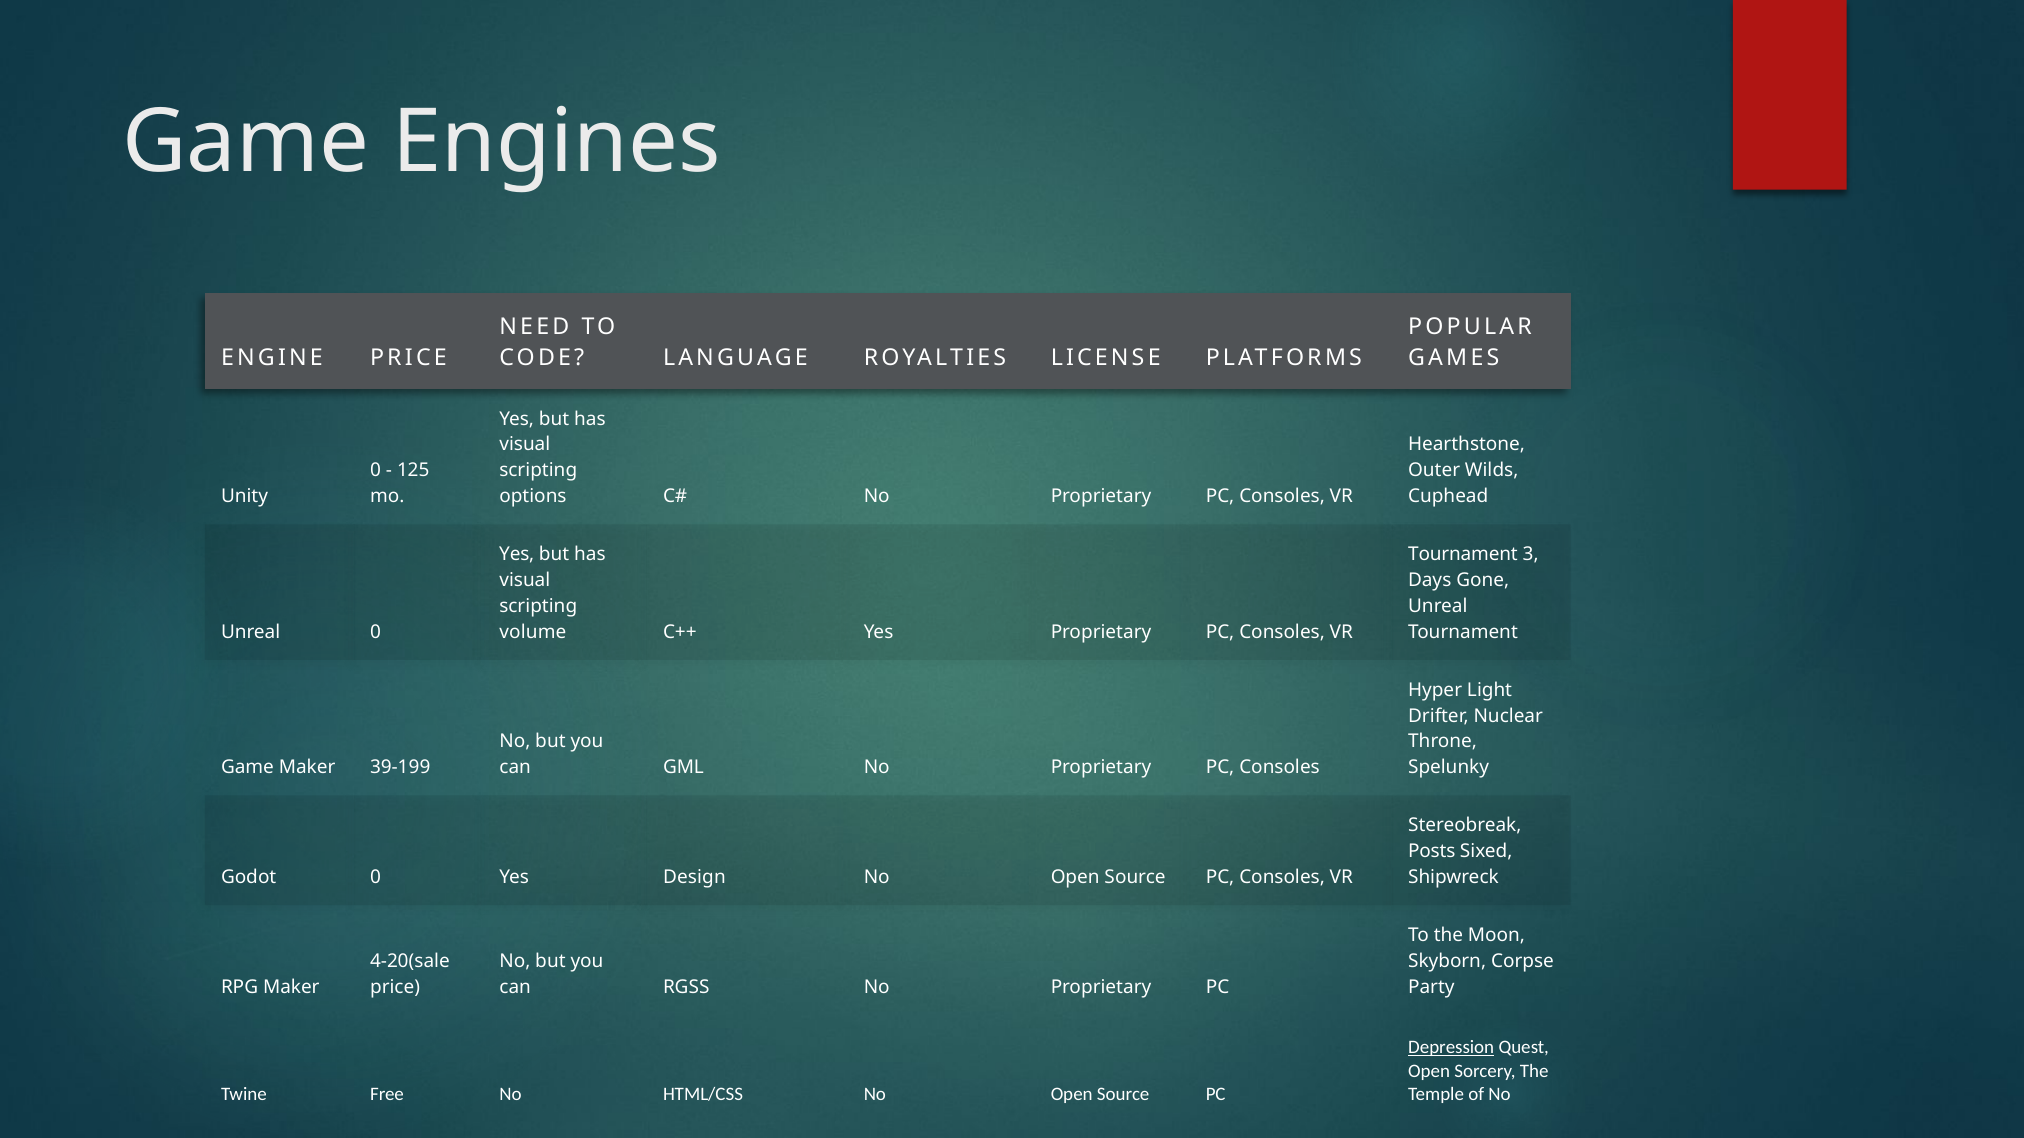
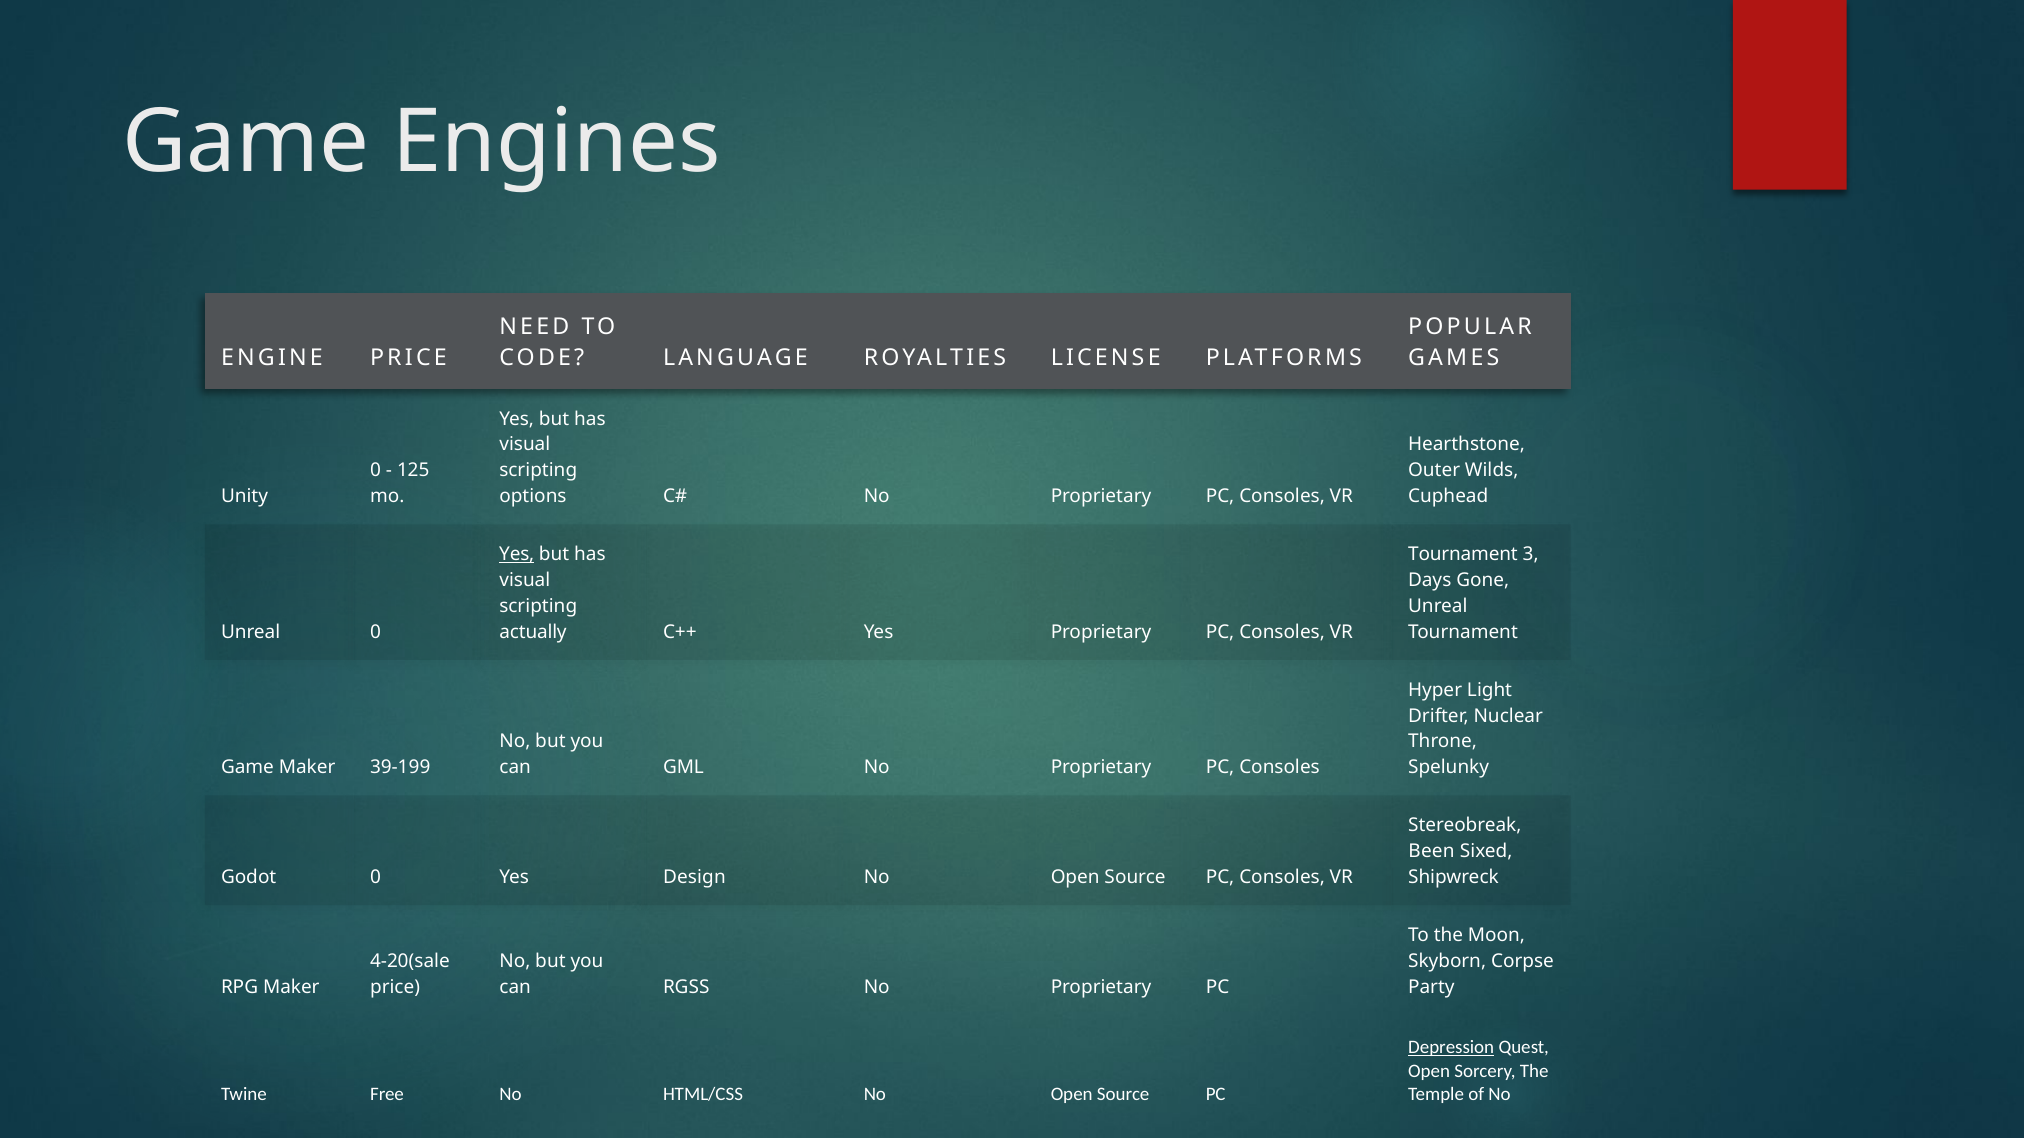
Yes at (517, 555) underline: none -> present
volume: volume -> actually
Posts: Posts -> Been
